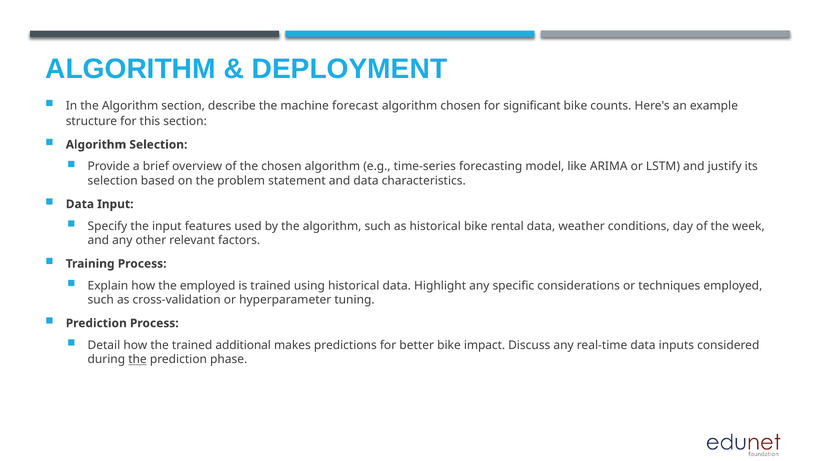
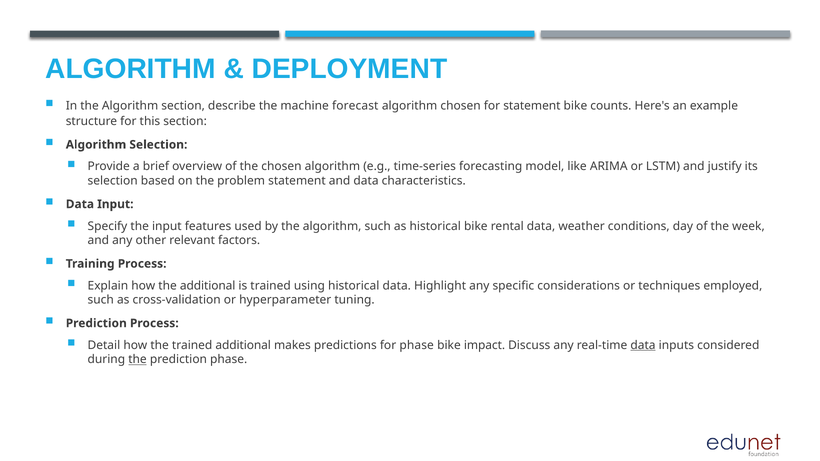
for significant: significant -> statement
the employed: employed -> additional
for better: better -> phase
data at (643, 345) underline: none -> present
